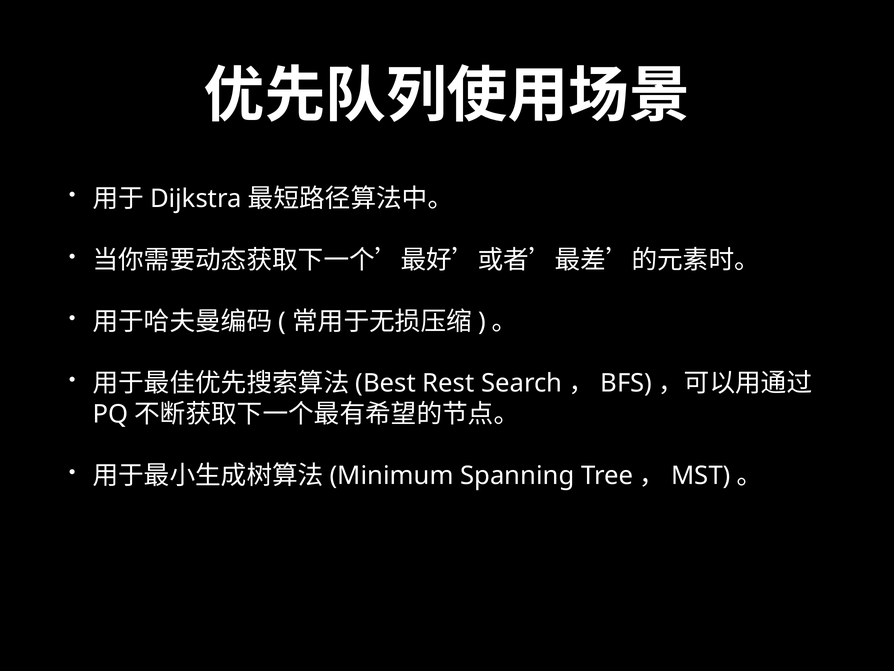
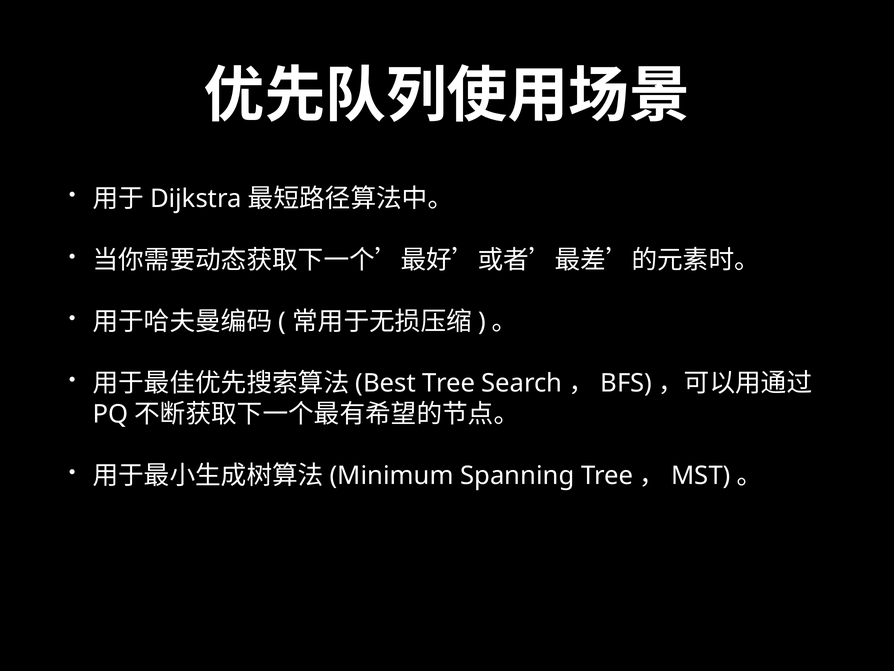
Rest at (448, 383): Rest -> Tree
